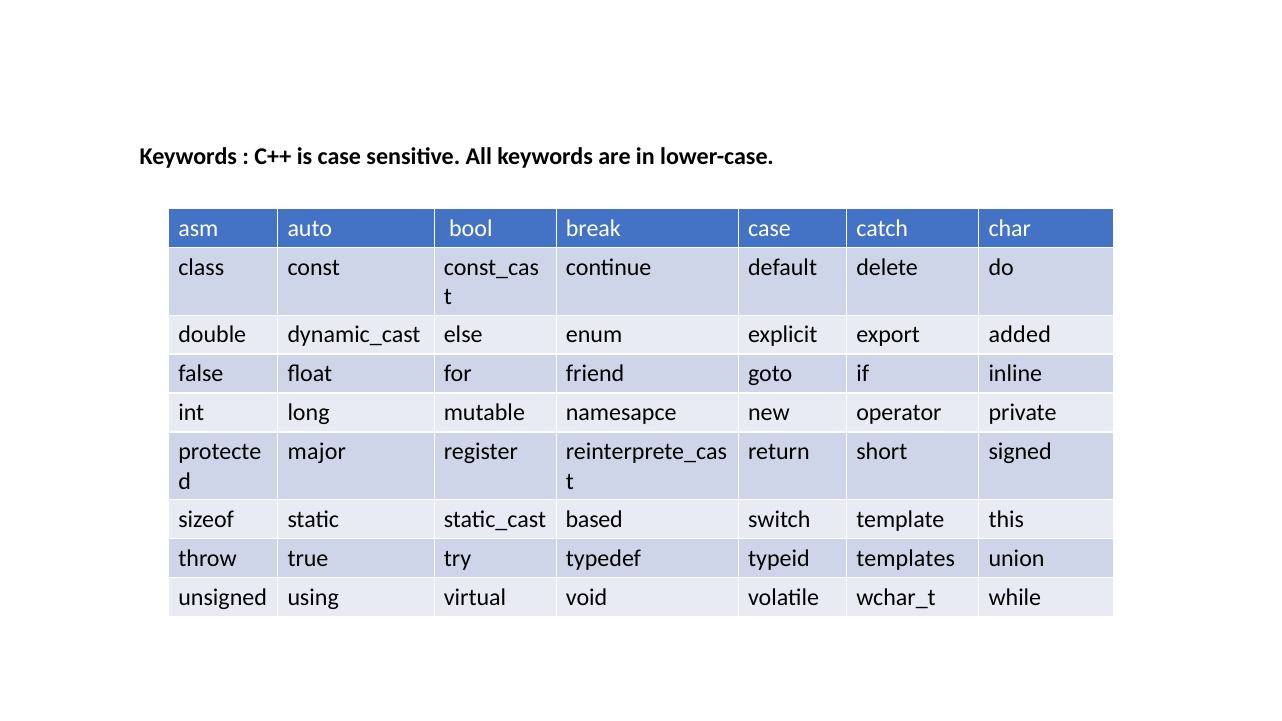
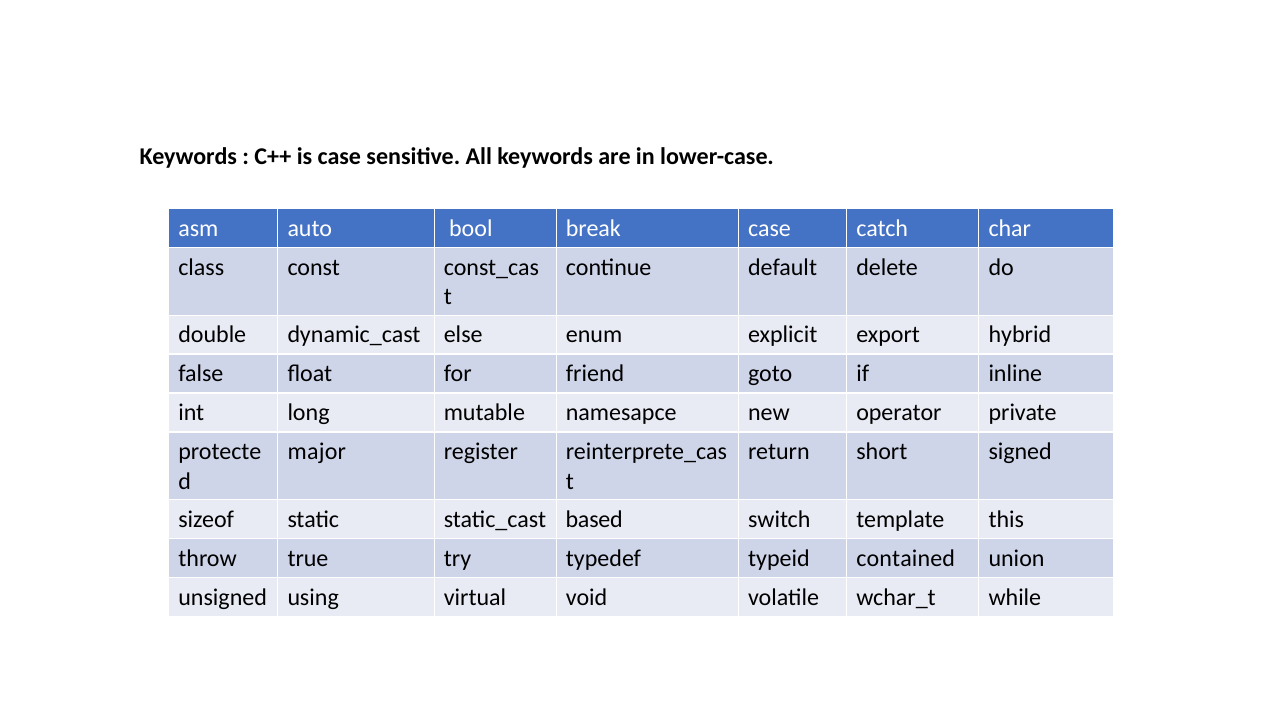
added: added -> hybrid
templates: templates -> contained
